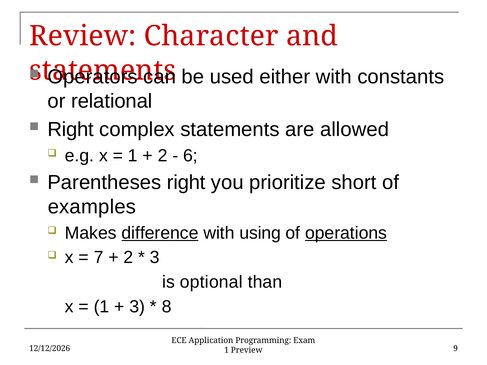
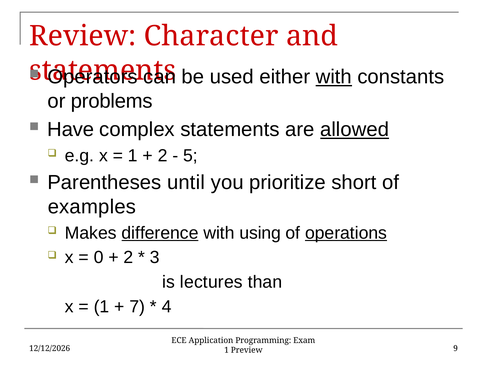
with at (334, 77) underline: none -> present
relational: relational -> problems
Right at (71, 130): Right -> Have
allowed underline: none -> present
6: 6 -> 5
Parentheses right: right -> until
7: 7 -> 0
optional: optional -> lectures
3 at (137, 307): 3 -> 7
8: 8 -> 4
